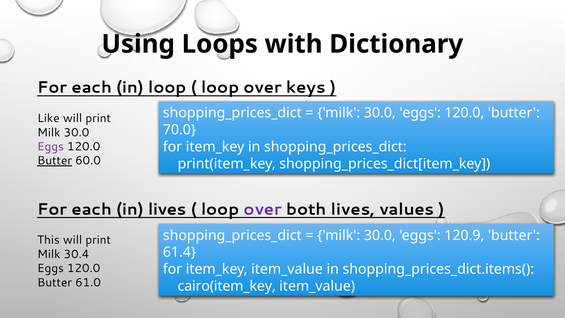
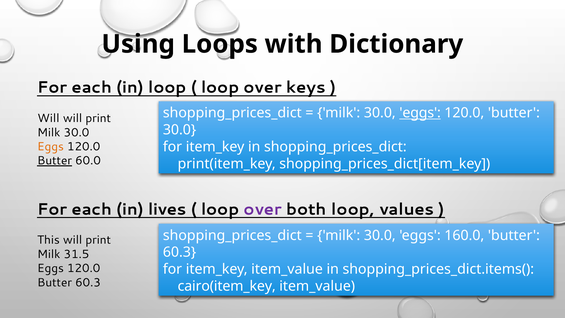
eggs at (420, 113) underline: none -> present
Like at (48, 118): Like -> Will
70.0 at (180, 130): 70.0 -> 30.0
Eggs at (51, 147) colour: purple -> orange
both lives: lives -> loop
120.9: 120.9 -> 160.0
61.4 at (180, 252): 61.4 -> 60.3
30.4: 30.4 -> 31.5
61.0 at (88, 282): 61.0 -> 60.3
